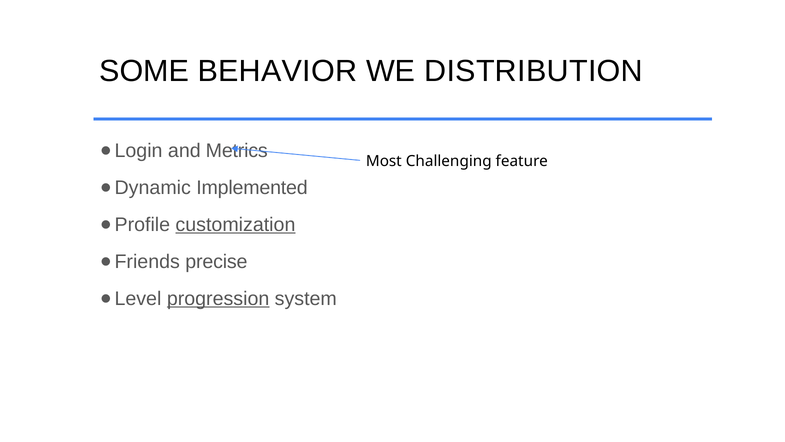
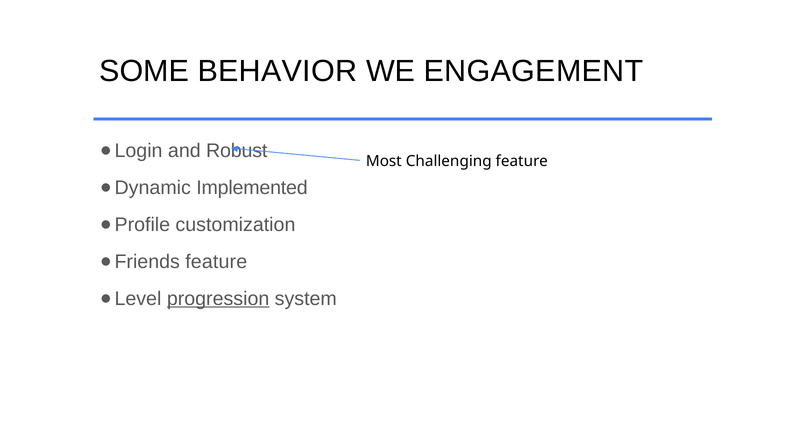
DISTRIBUTION: DISTRIBUTION -> ENGAGEMENT
Metrics: Metrics -> Robust
customization underline: present -> none
precise at (216, 261): precise -> feature
